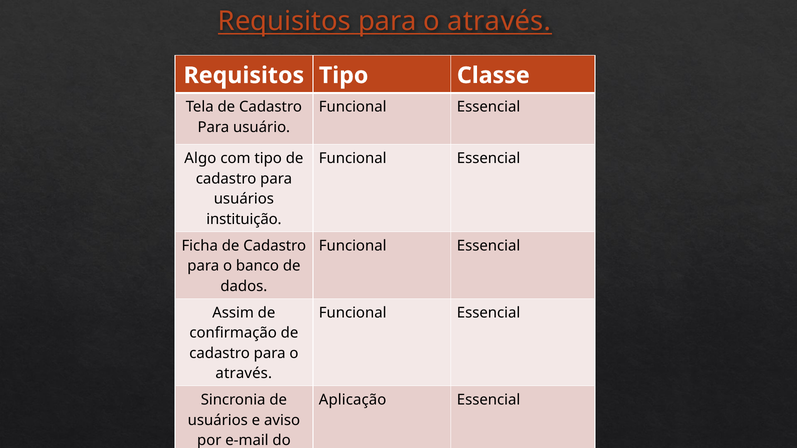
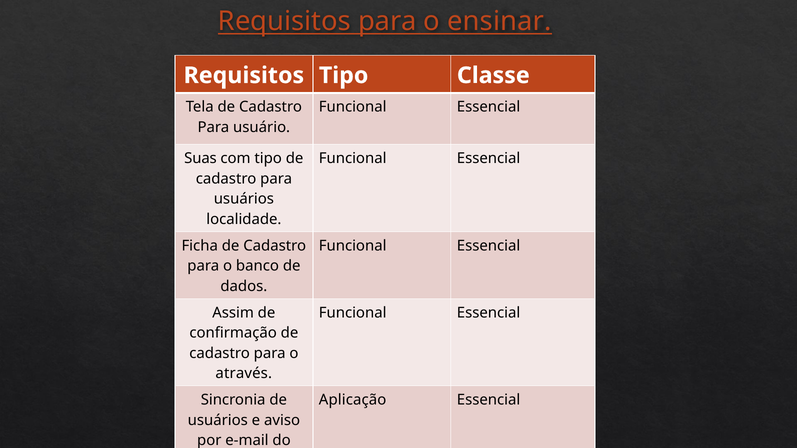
Requisitos para o através: através -> ensinar
Algo: Algo -> Suas
instituição: instituição -> localidade
